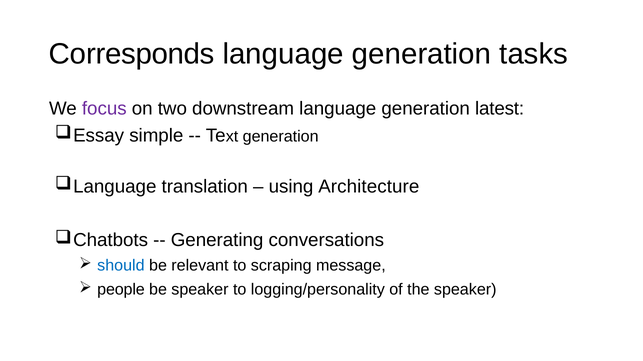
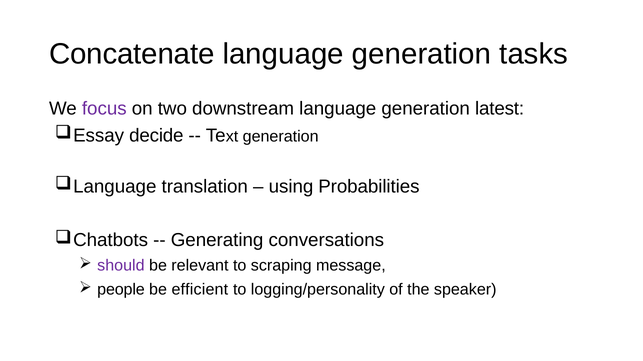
Corresponds: Corresponds -> Concatenate
simple: simple -> decide
Architecture: Architecture -> Probabilities
should colour: blue -> purple
be speaker: speaker -> efficient
